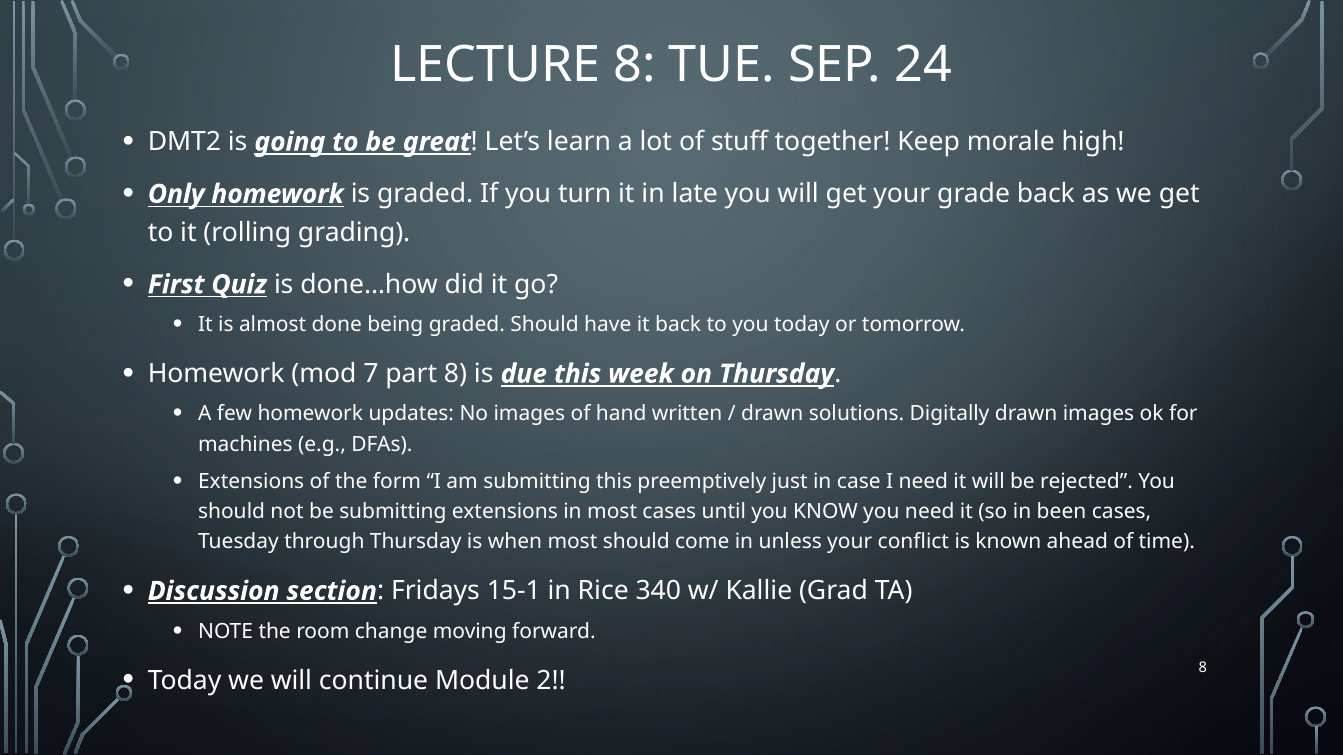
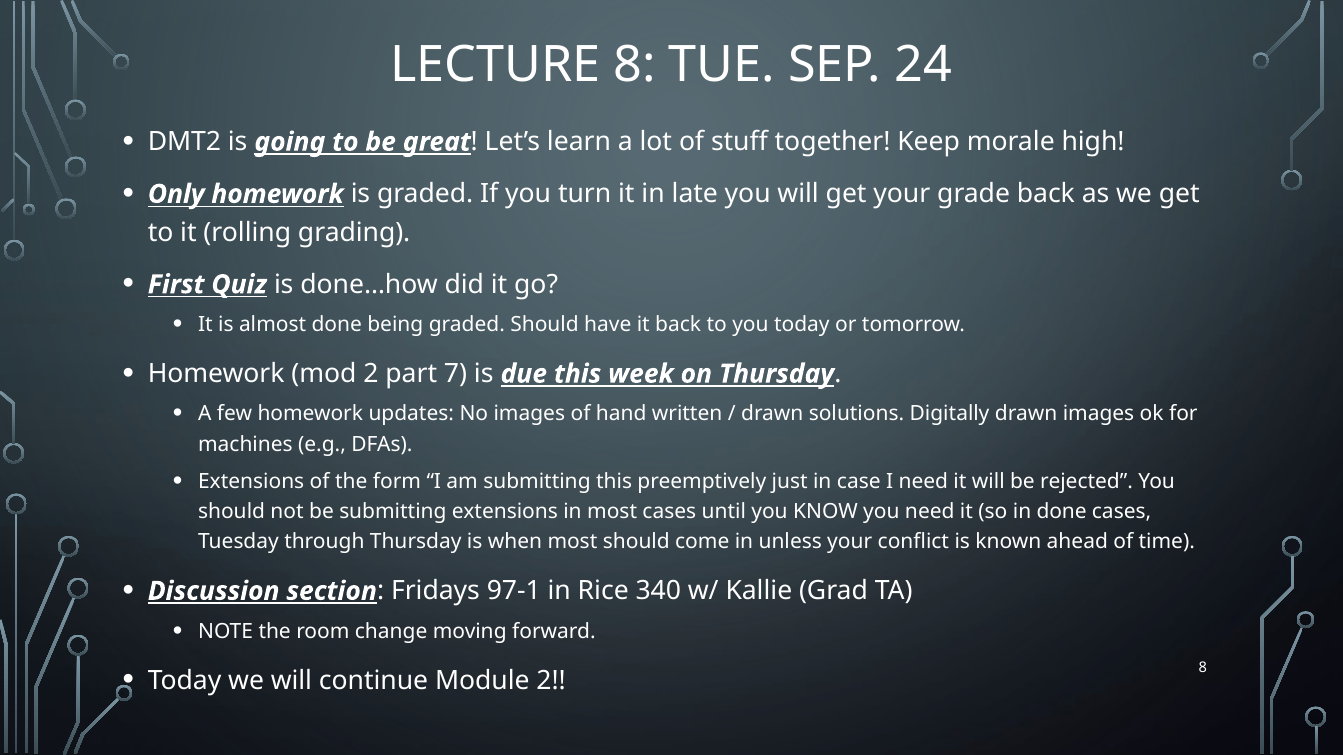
mod 7: 7 -> 2
part 8: 8 -> 7
in been: been -> done
15-1: 15-1 -> 97-1
